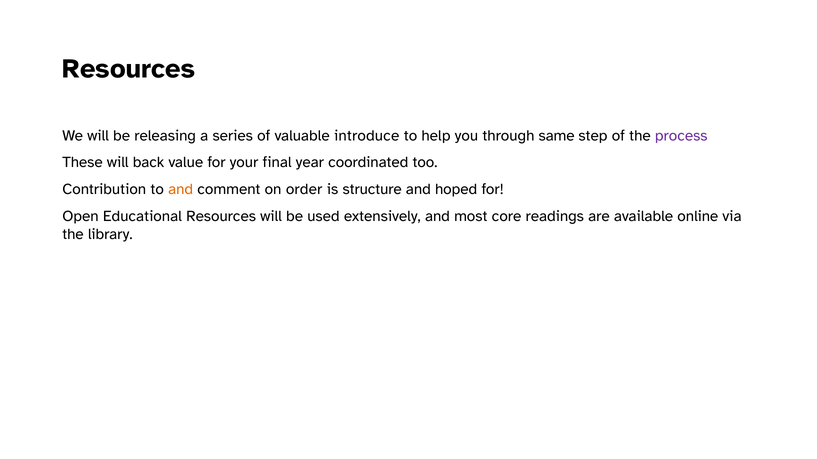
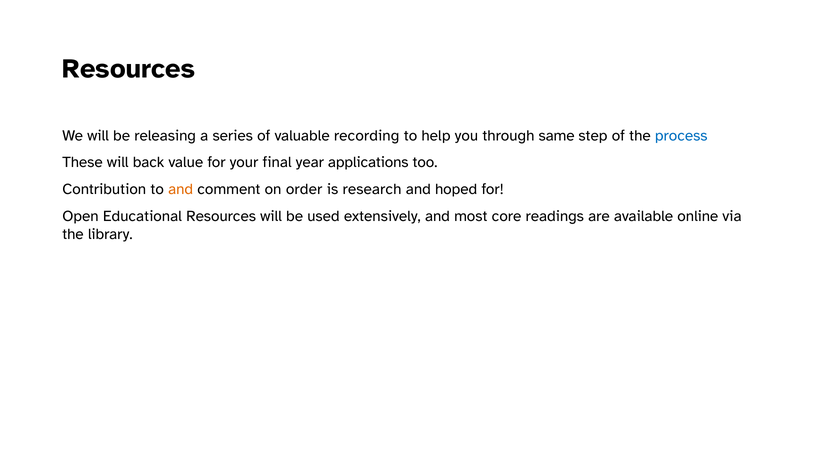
introduce: introduce -> recording
process colour: purple -> blue
coordinated: coordinated -> applications
structure: structure -> research
